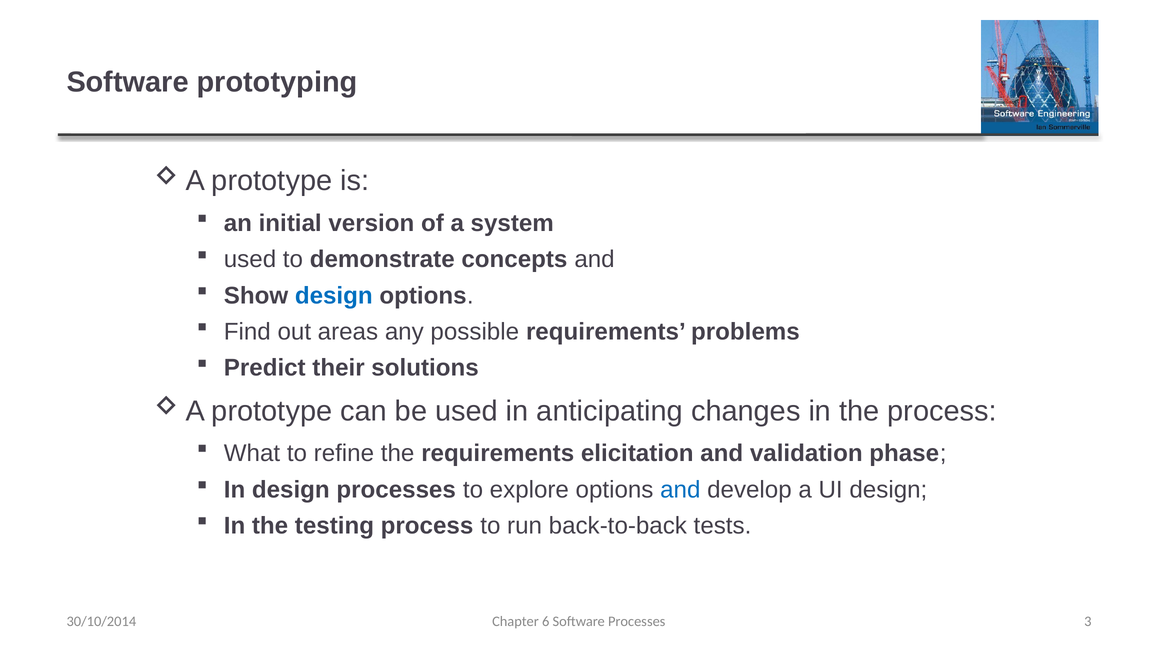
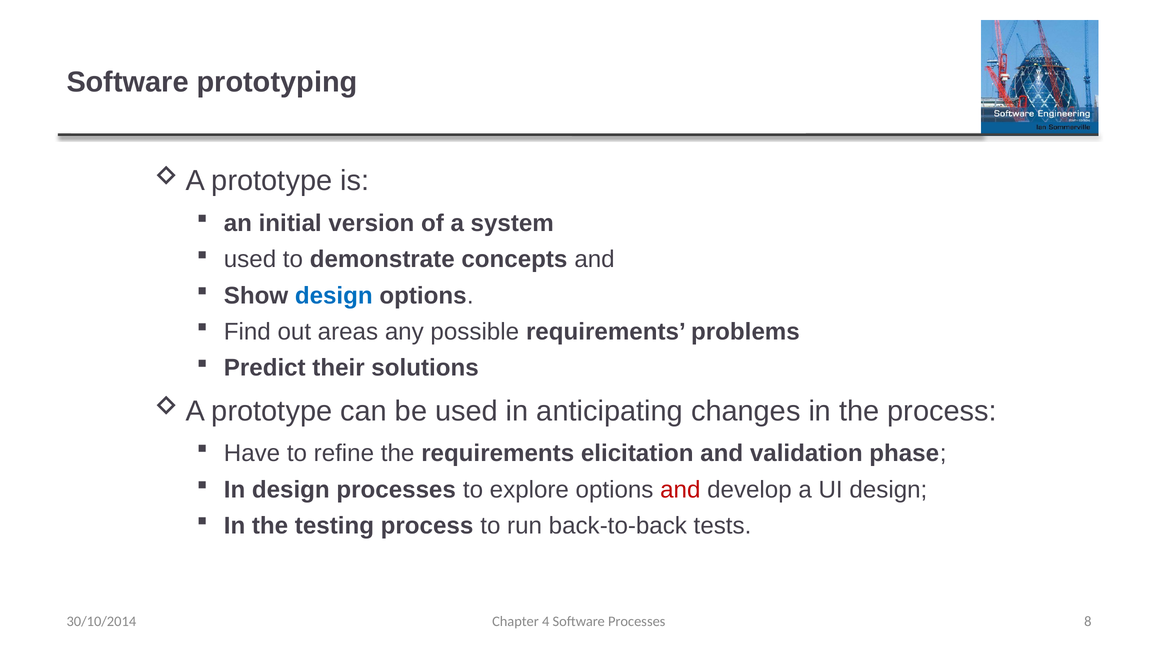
What: What -> Have
and at (680, 490) colour: blue -> red
6: 6 -> 4
3: 3 -> 8
